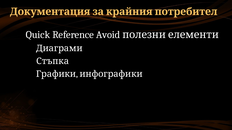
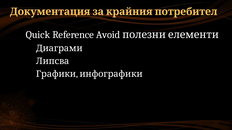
Стъпка: Стъпка -> Липсва
